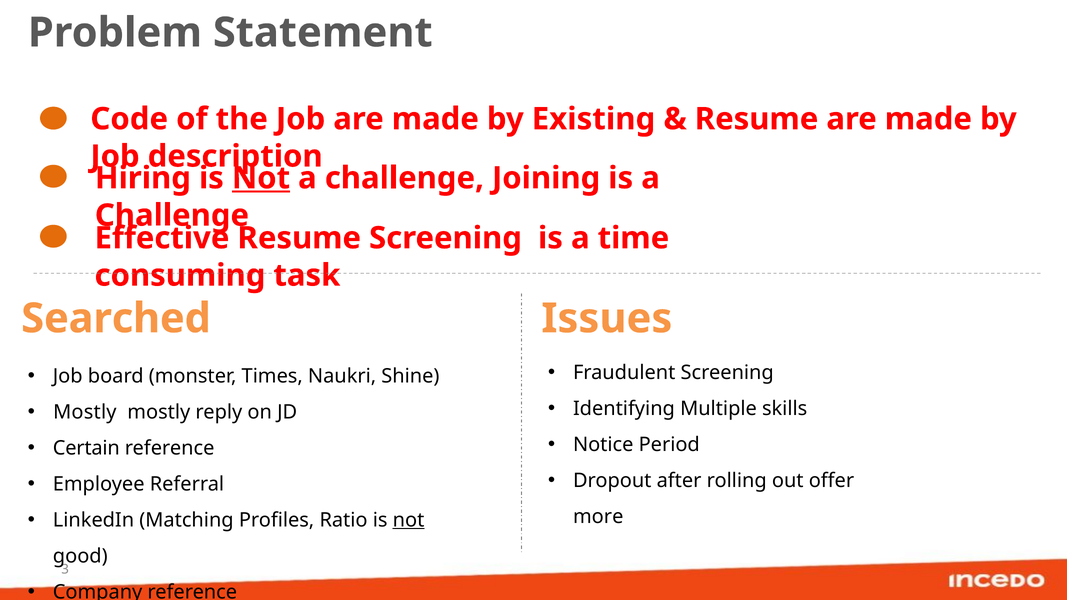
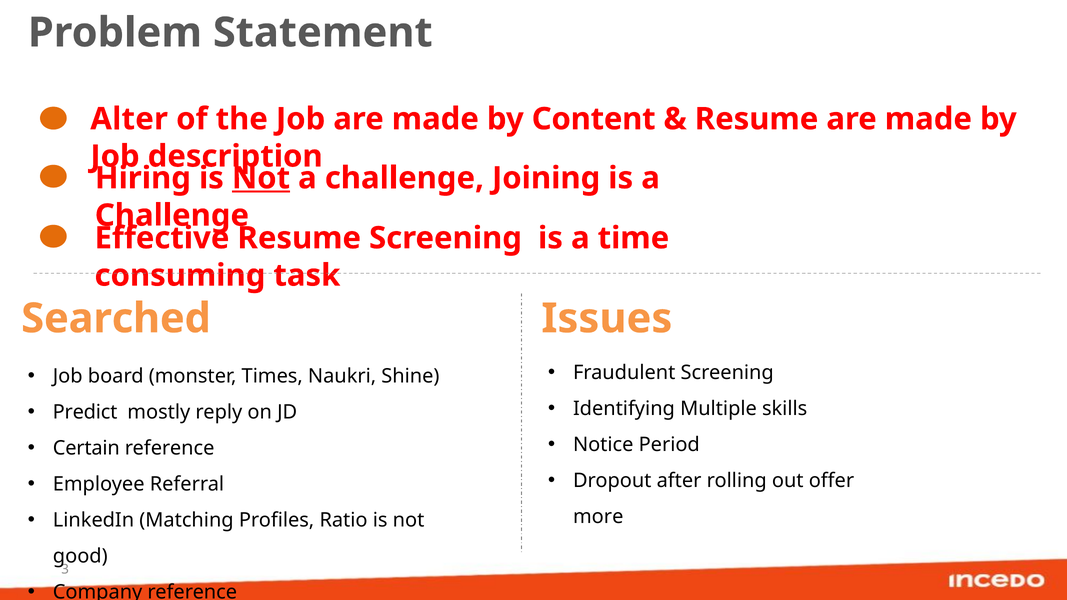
Code: Code -> Alter
Existing: Existing -> Content
Mostly at (85, 412): Mostly -> Predict
not at (409, 520) underline: present -> none
